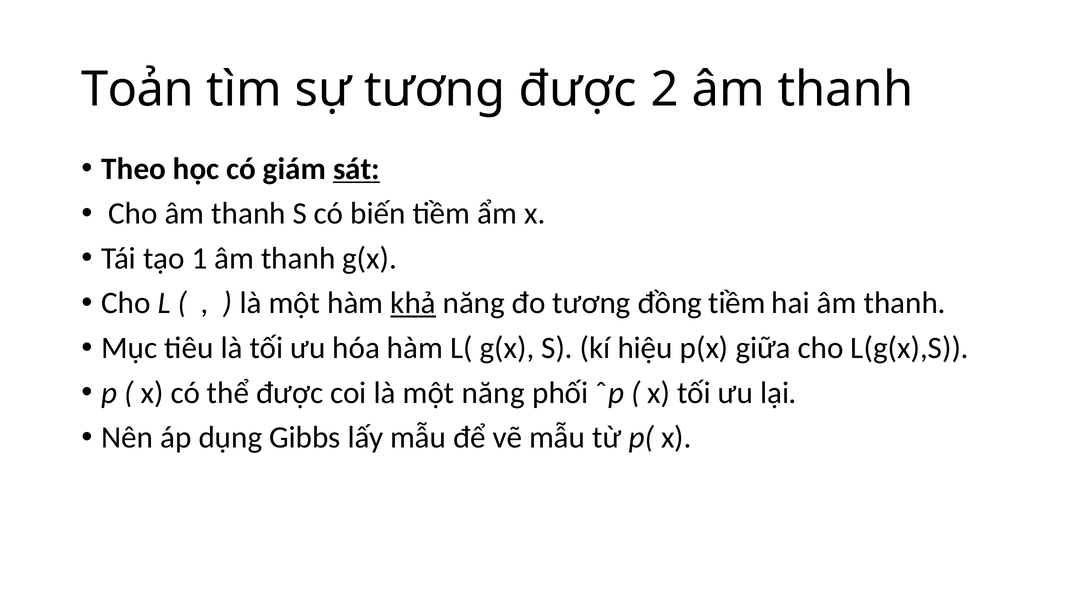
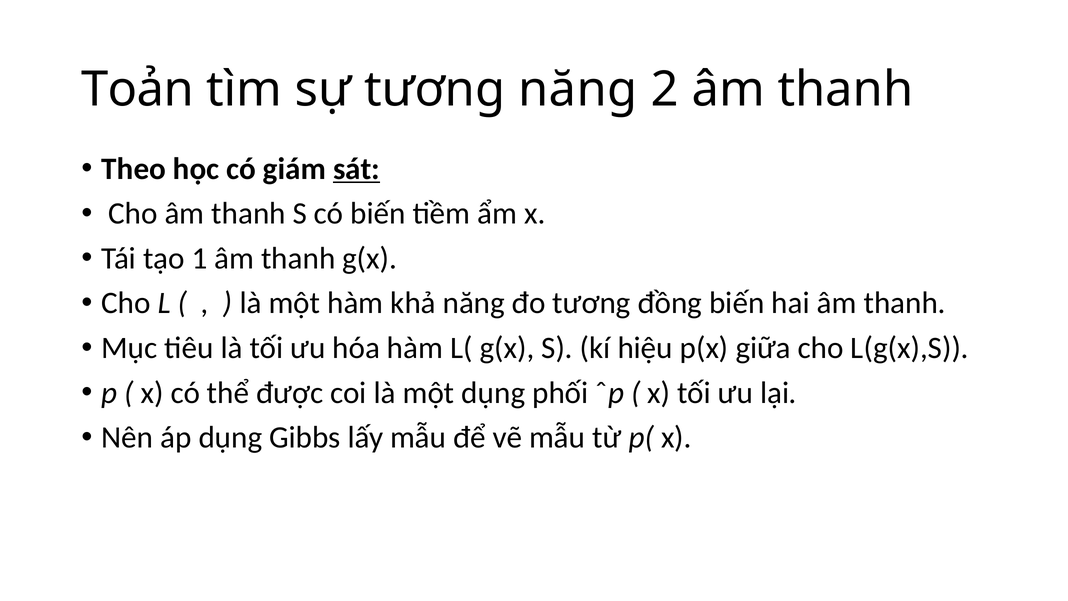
tương được: được -> năng
khả underline: present -> none
đồng tiềm: tiềm -> biến
một năng: năng -> dụng
